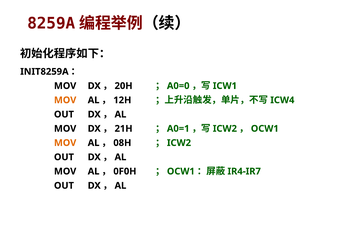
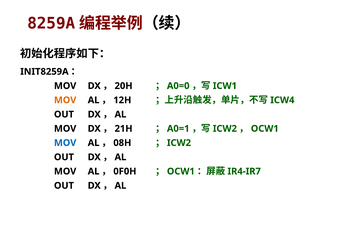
MOV at (65, 143) colour: orange -> blue
